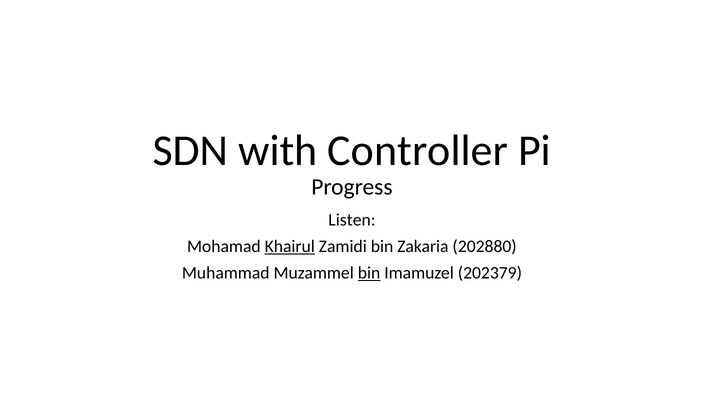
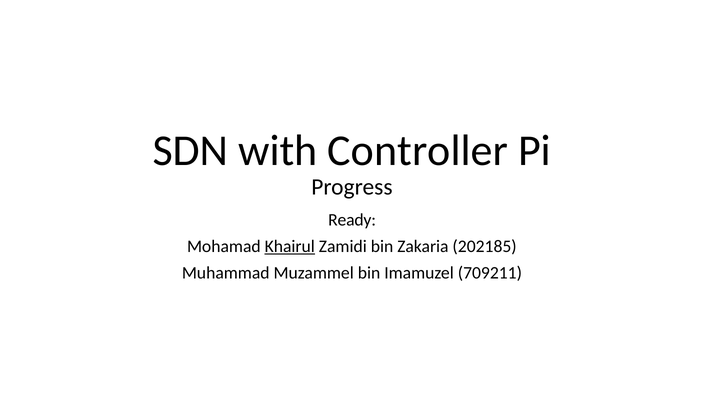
Listen: Listen -> Ready
202880: 202880 -> 202185
bin at (369, 273) underline: present -> none
202379: 202379 -> 709211
